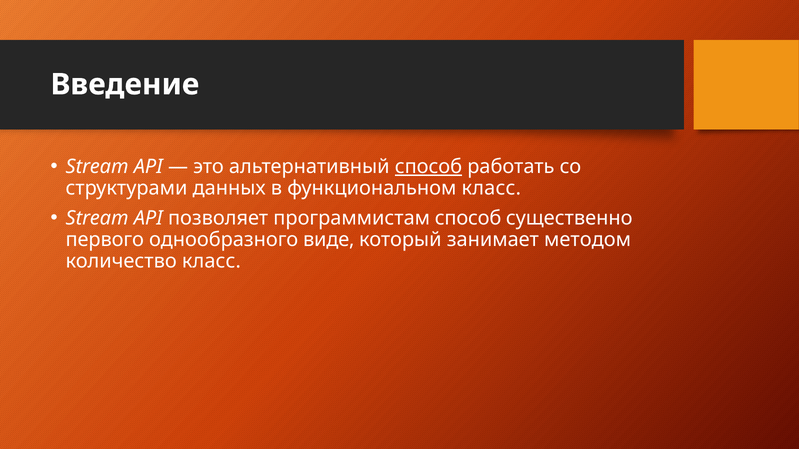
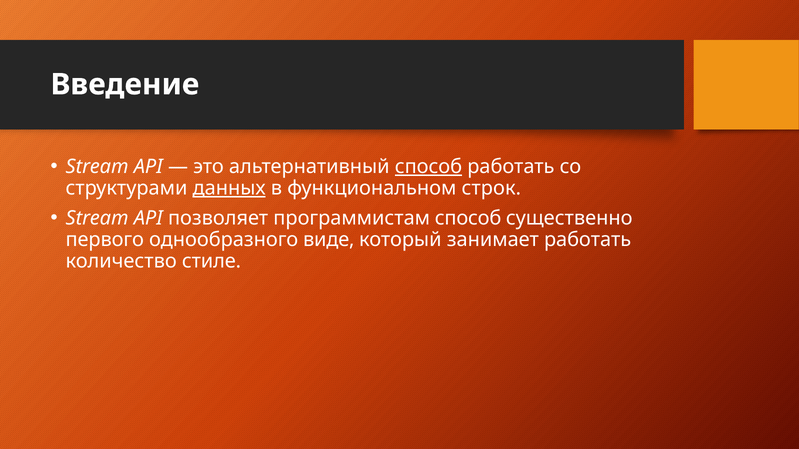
данных underline: none -> present
функциональном класс: класс -> строк
занимает методом: методом -> работать
количество класс: класс -> стиле
